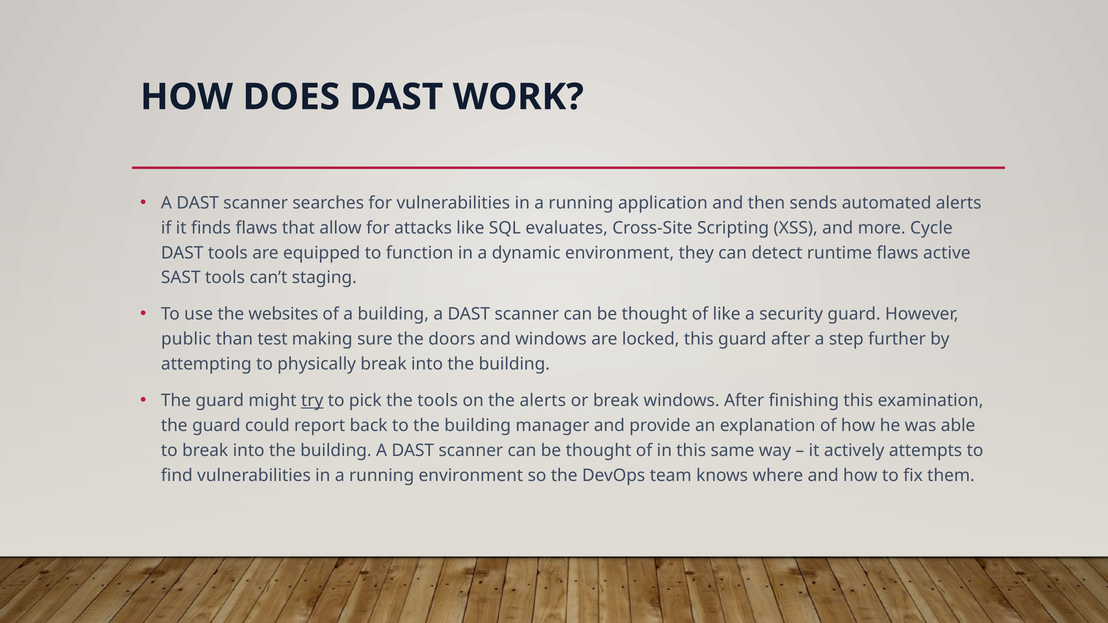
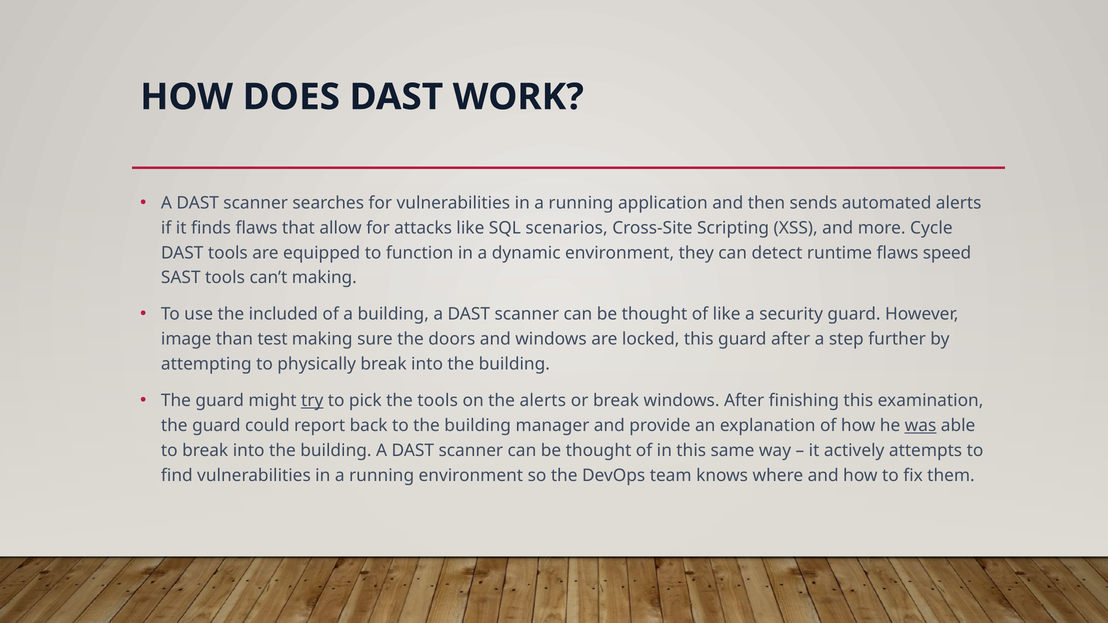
evaluates: evaluates -> scenarios
active: active -> speed
can’t staging: staging -> making
websites: websites -> included
public: public -> image
was underline: none -> present
